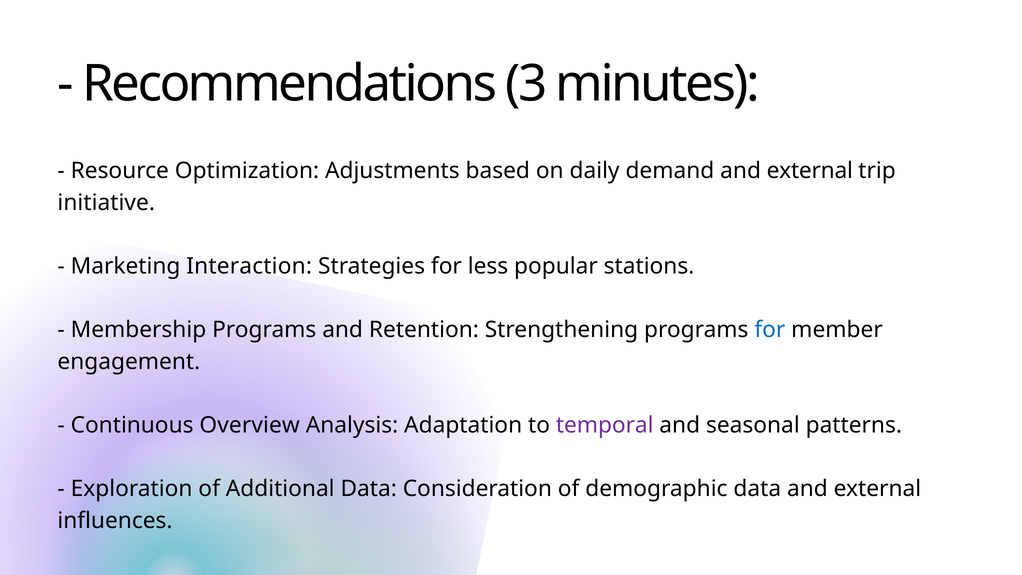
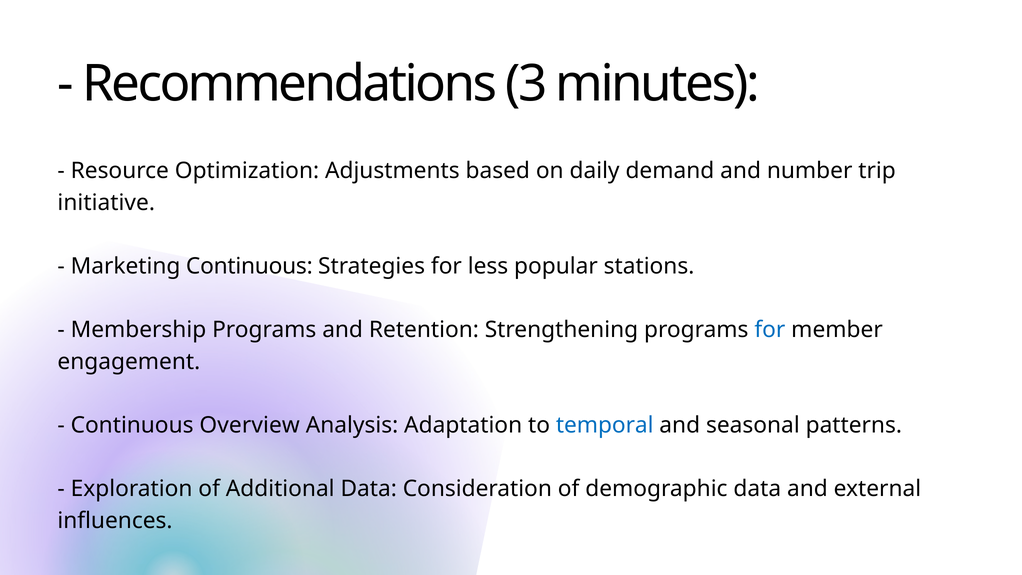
demand and external: external -> number
Marketing Interaction: Interaction -> Continuous
temporal colour: purple -> blue
